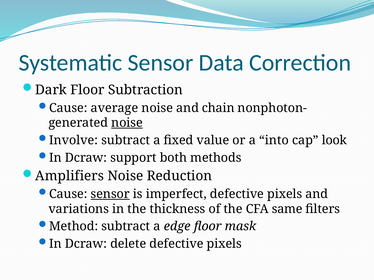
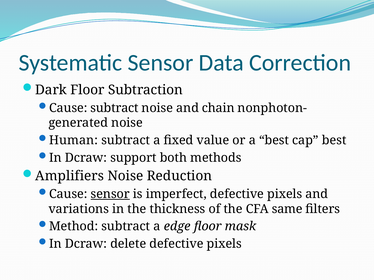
Cause average: average -> subtract
noise at (127, 123) underline: present -> none
Involve: Involve -> Human
a into: into -> best
cap look: look -> best
